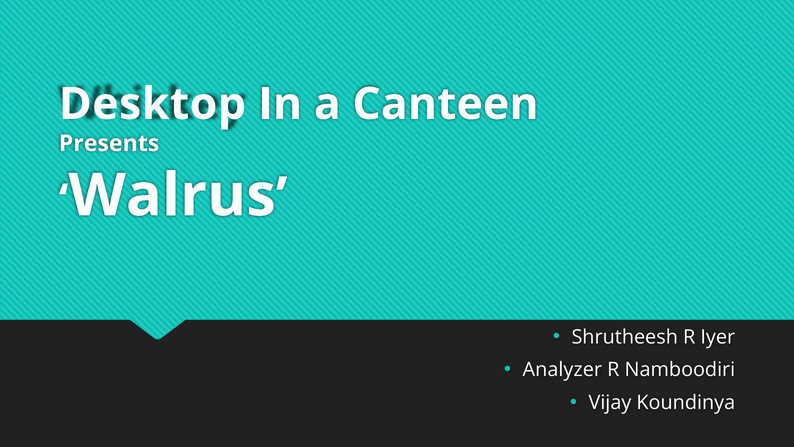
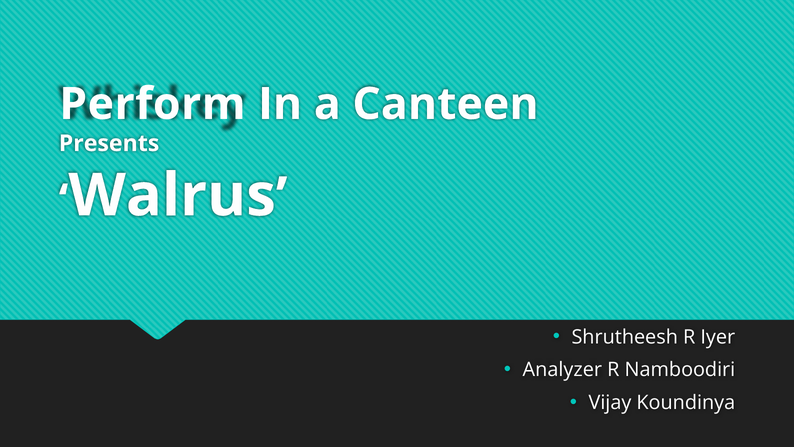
Desktop: Desktop -> Perform
